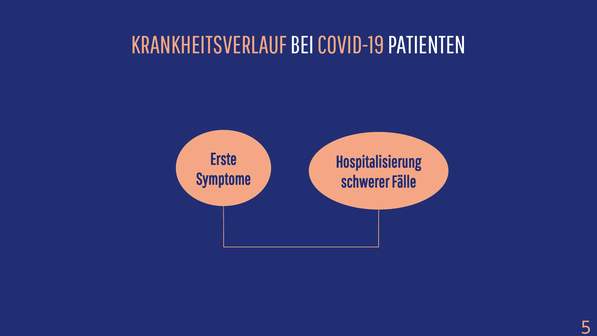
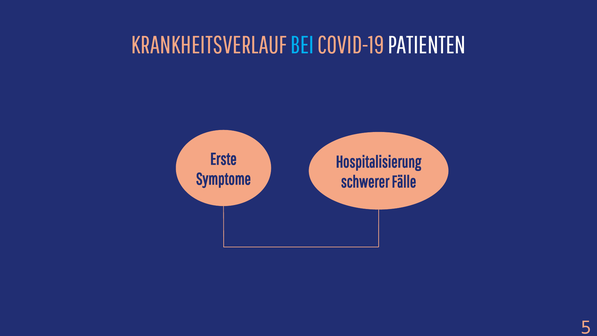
BEI colour: white -> light blue
